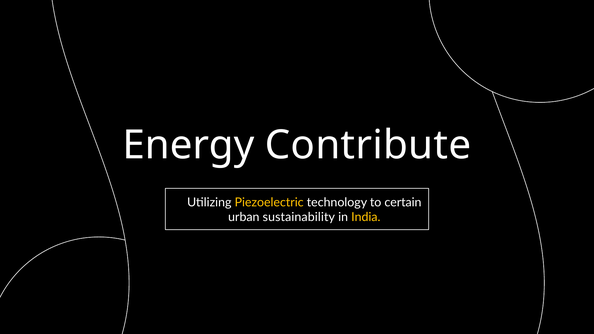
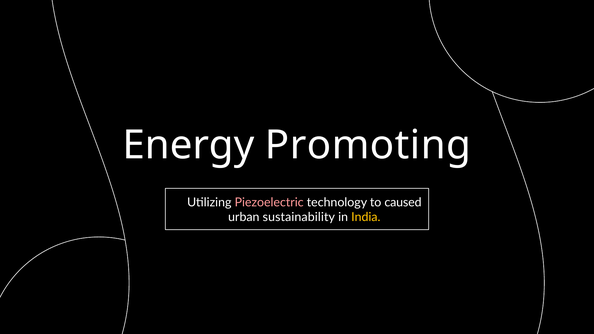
Contribute: Contribute -> Promoting
Piezoelectric colour: yellow -> pink
certain: certain -> caused
